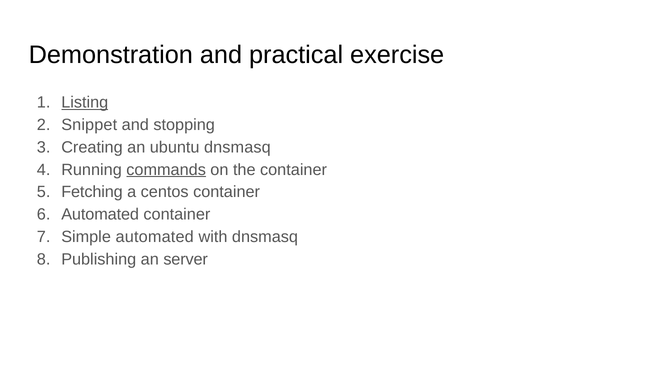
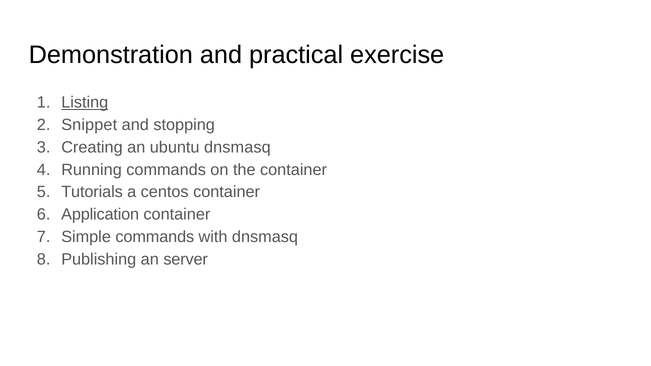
commands at (166, 170) underline: present -> none
Fetching: Fetching -> Tutorials
Automated at (100, 215): Automated -> Application
Simple automated: automated -> commands
